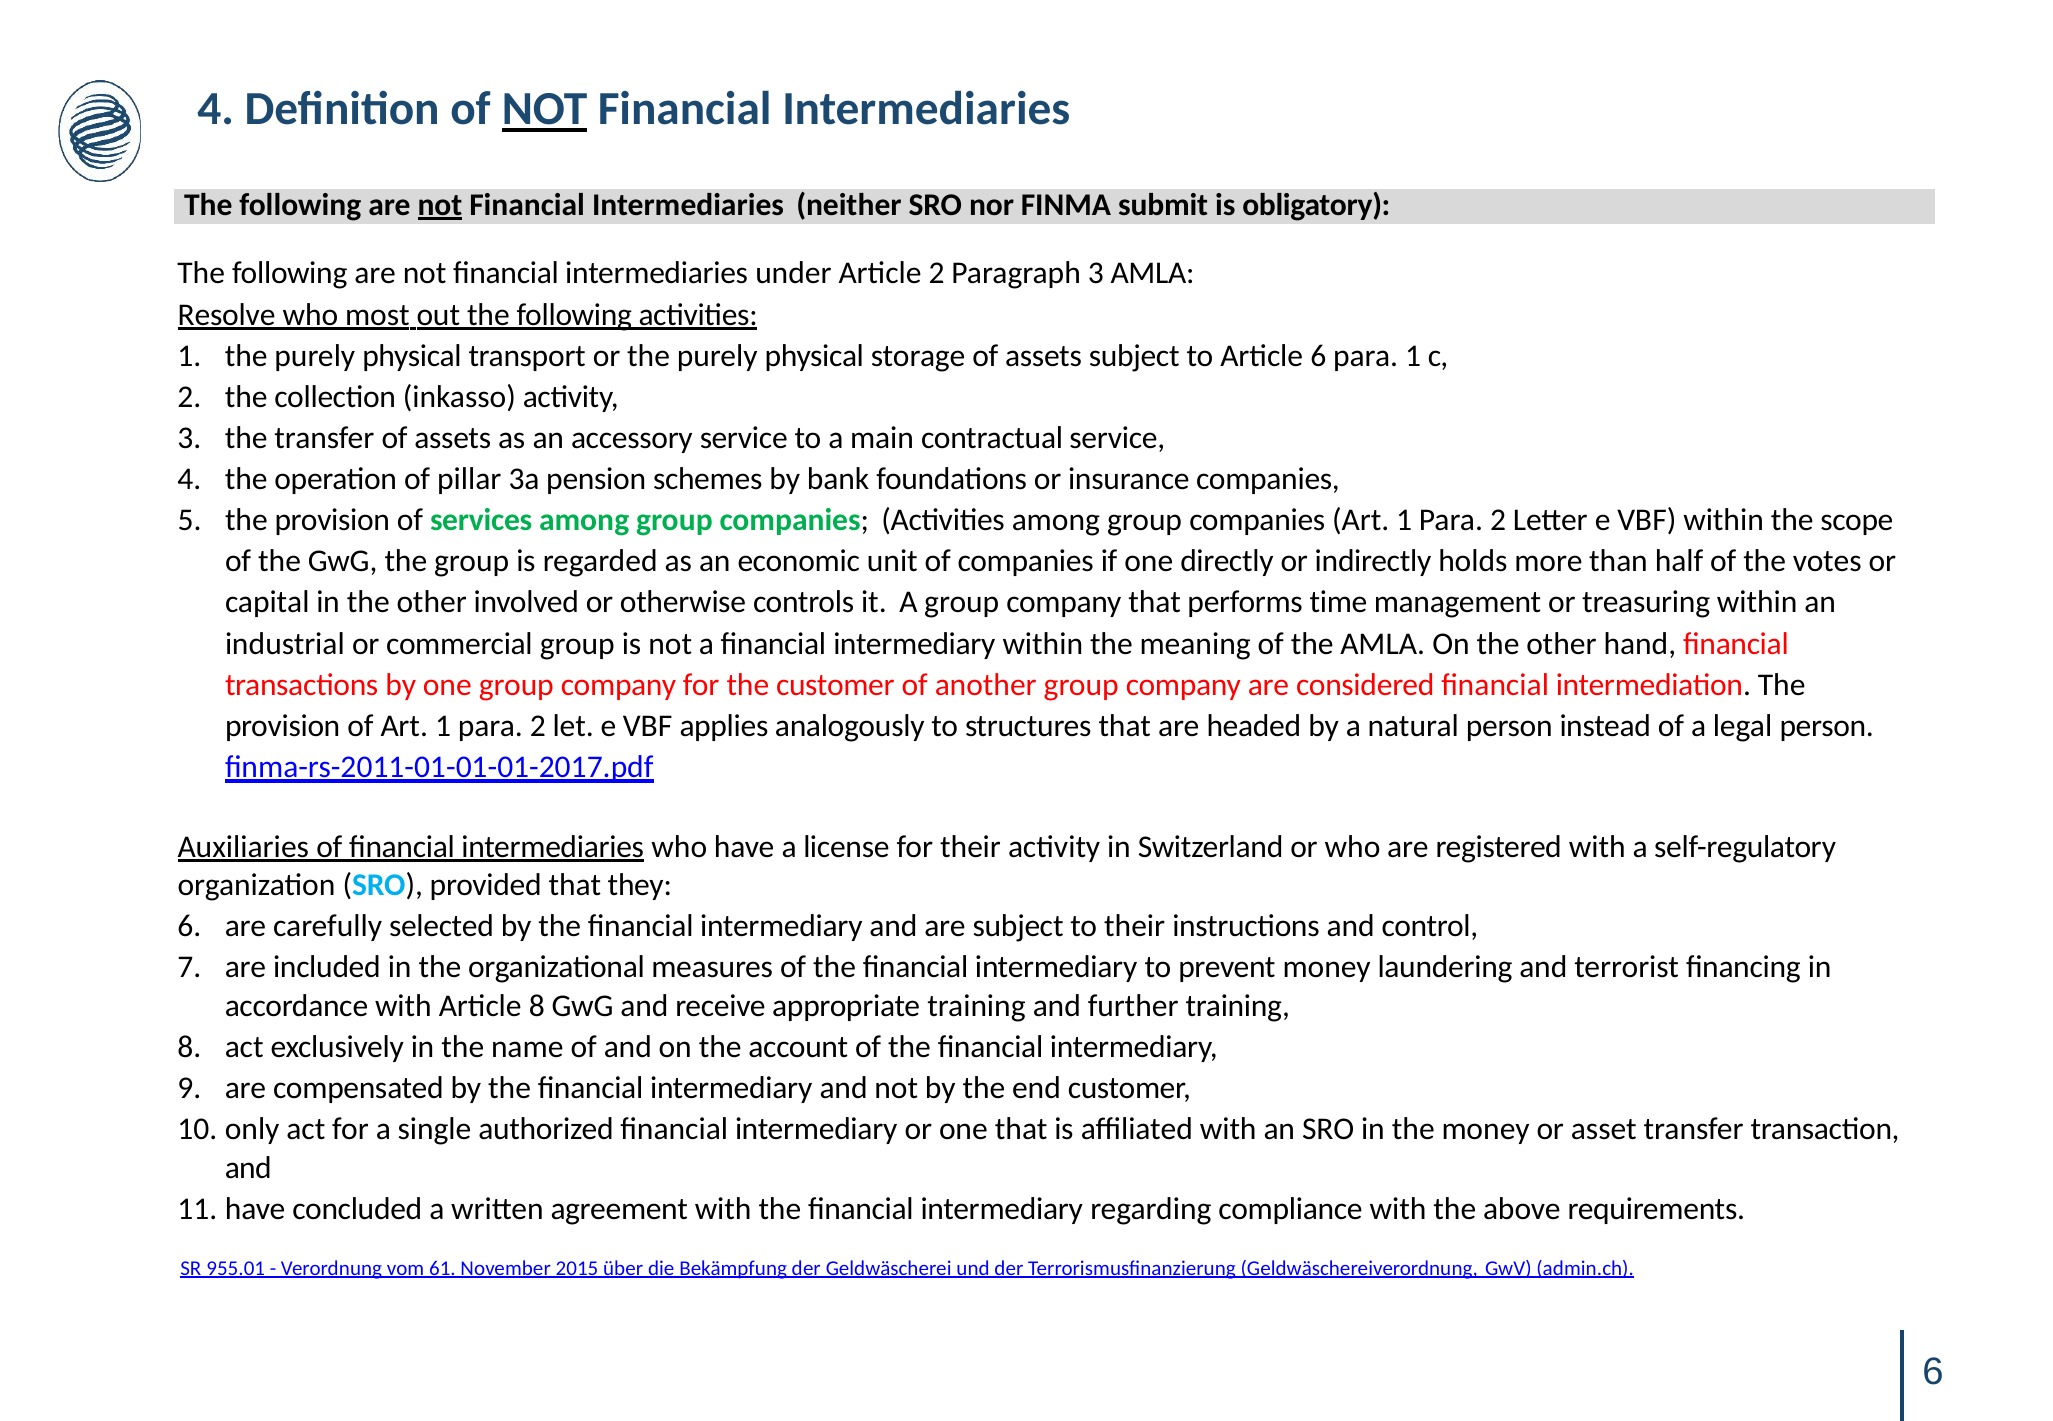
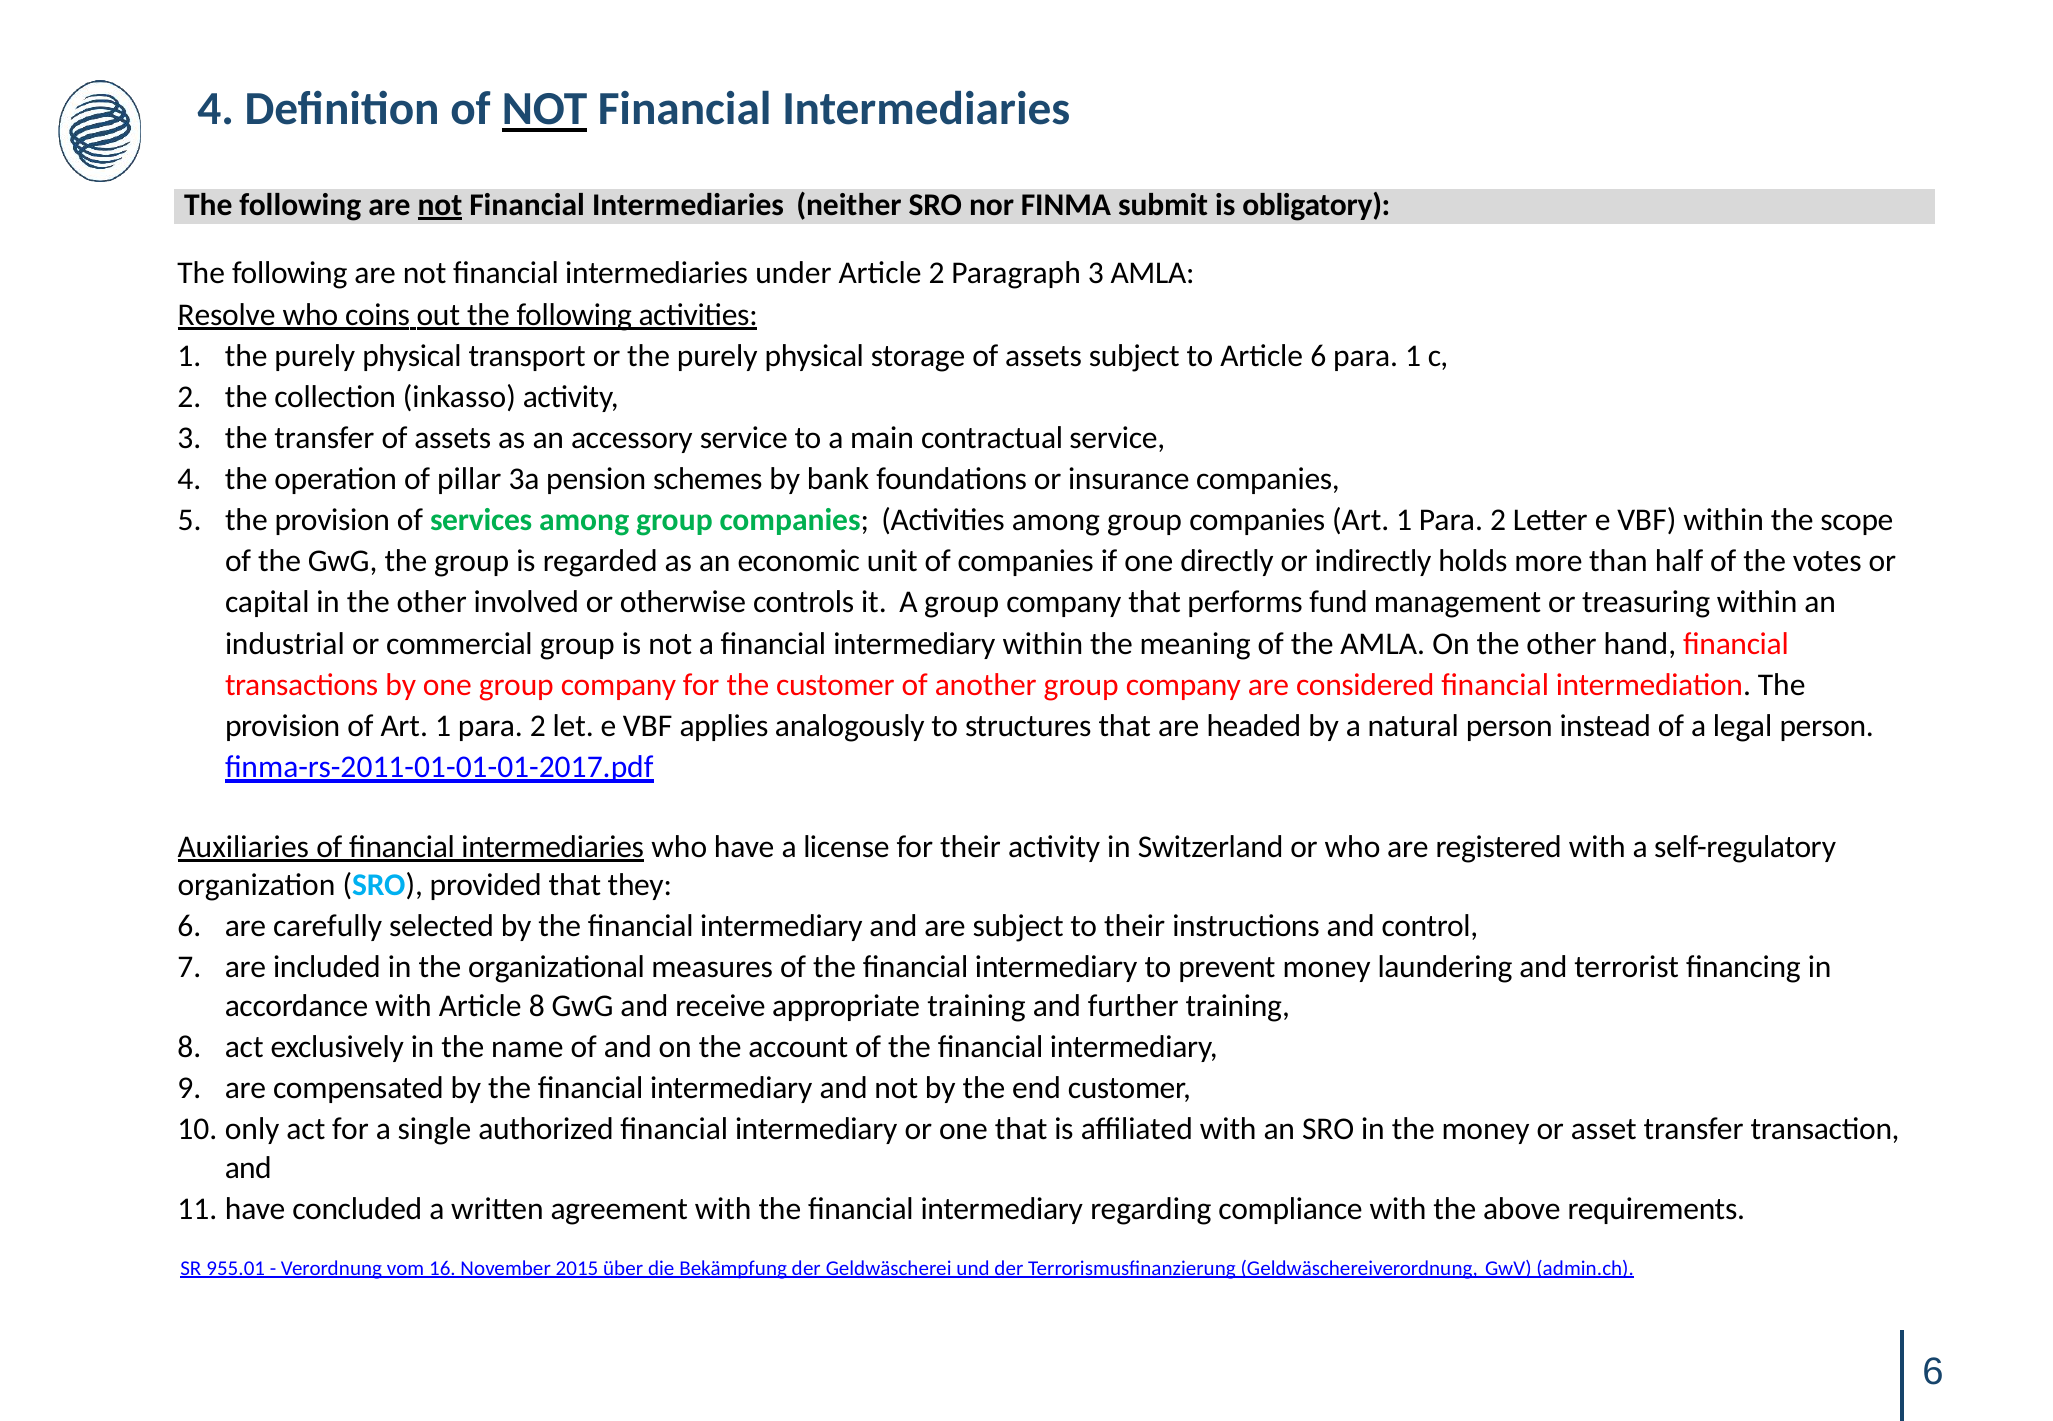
most: most -> coins
time: time -> fund
61: 61 -> 16
